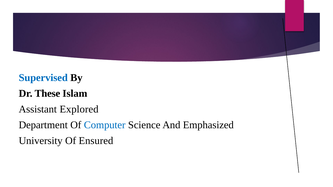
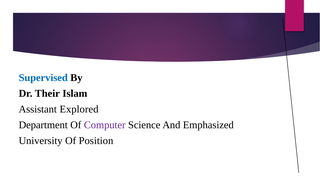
These: These -> Their
Computer colour: blue -> purple
Ensured: Ensured -> Position
